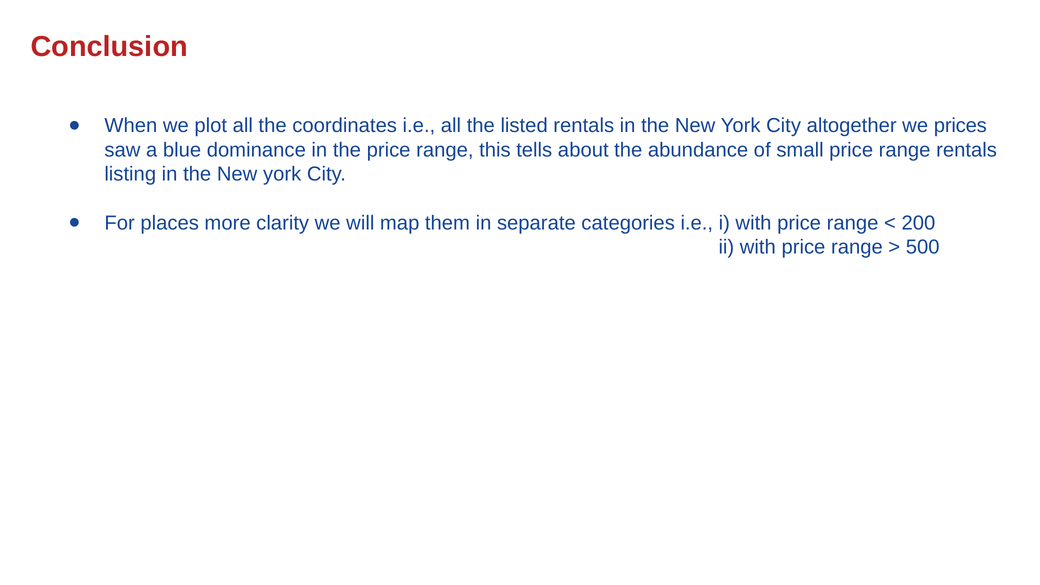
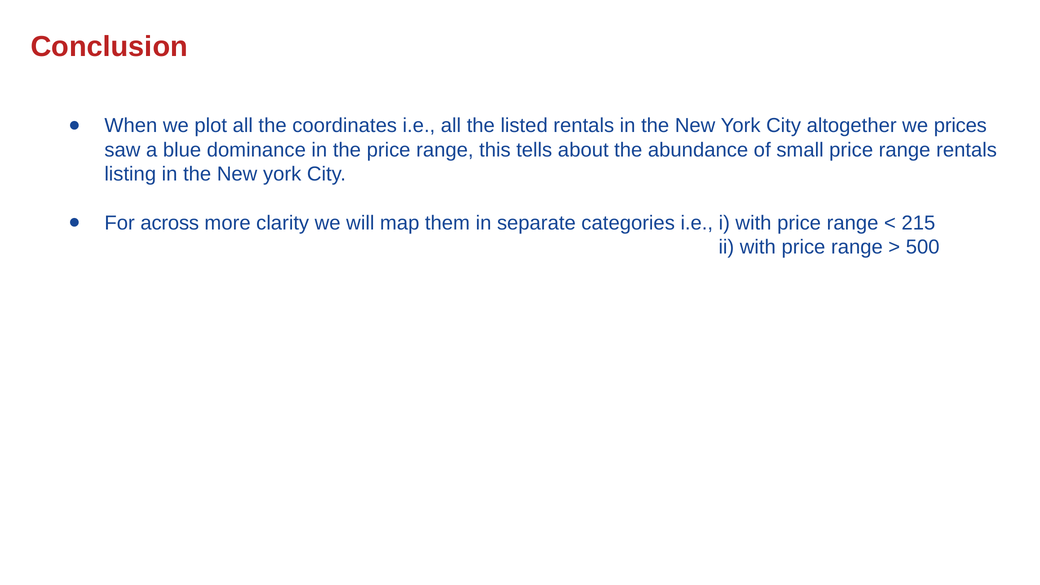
places: places -> across
200: 200 -> 215
